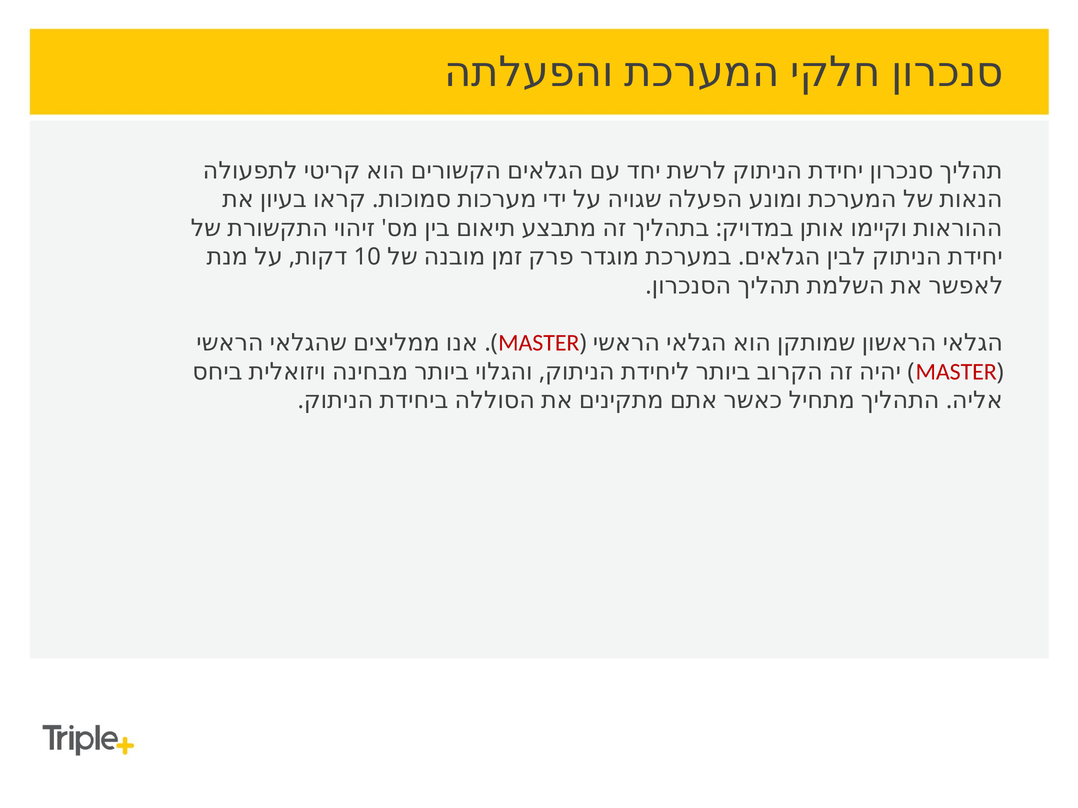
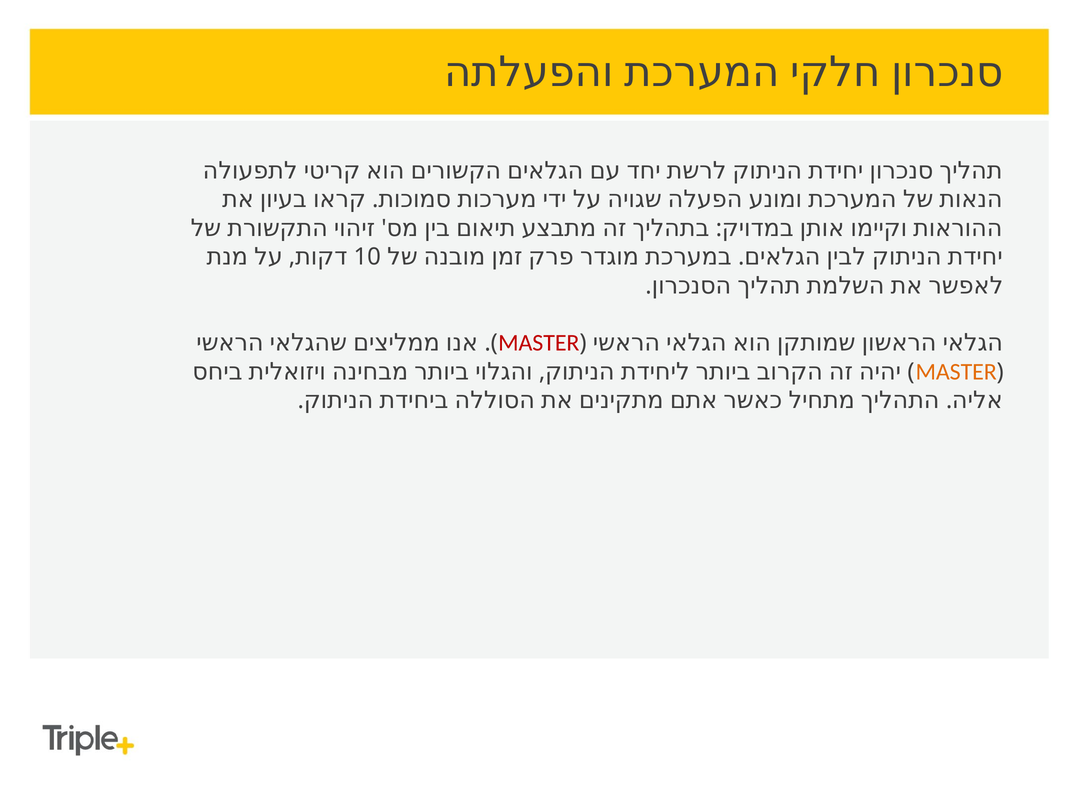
MASTER at (956, 372) colour: red -> orange
